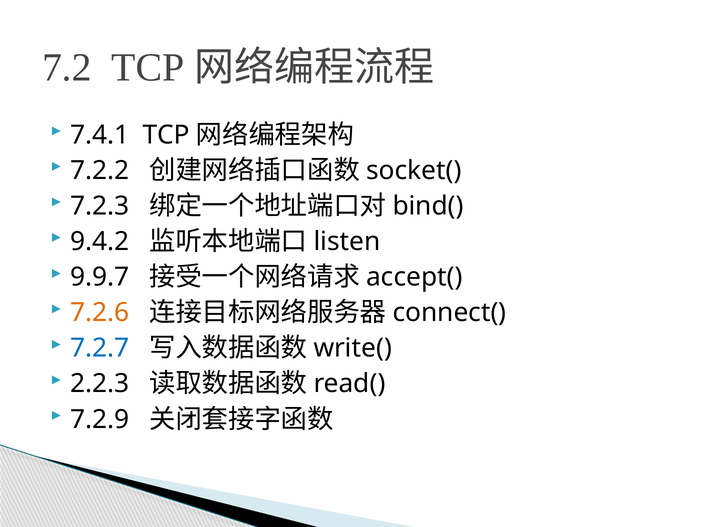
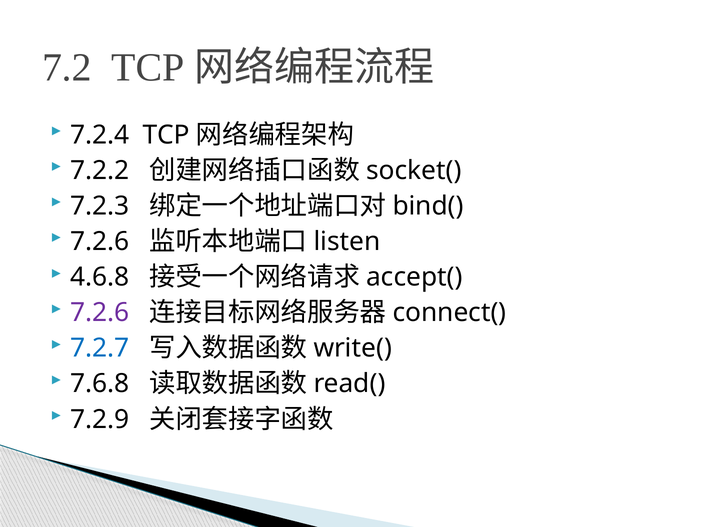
7.4.1: 7.4.1 -> 7.2.4
9.4.2 at (100, 241): 9.4.2 -> 7.2.6
9.9.7: 9.9.7 -> 4.6.8
7.2.6 at (100, 312) colour: orange -> purple
2.2.3: 2.2.3 -> 7.6.8
